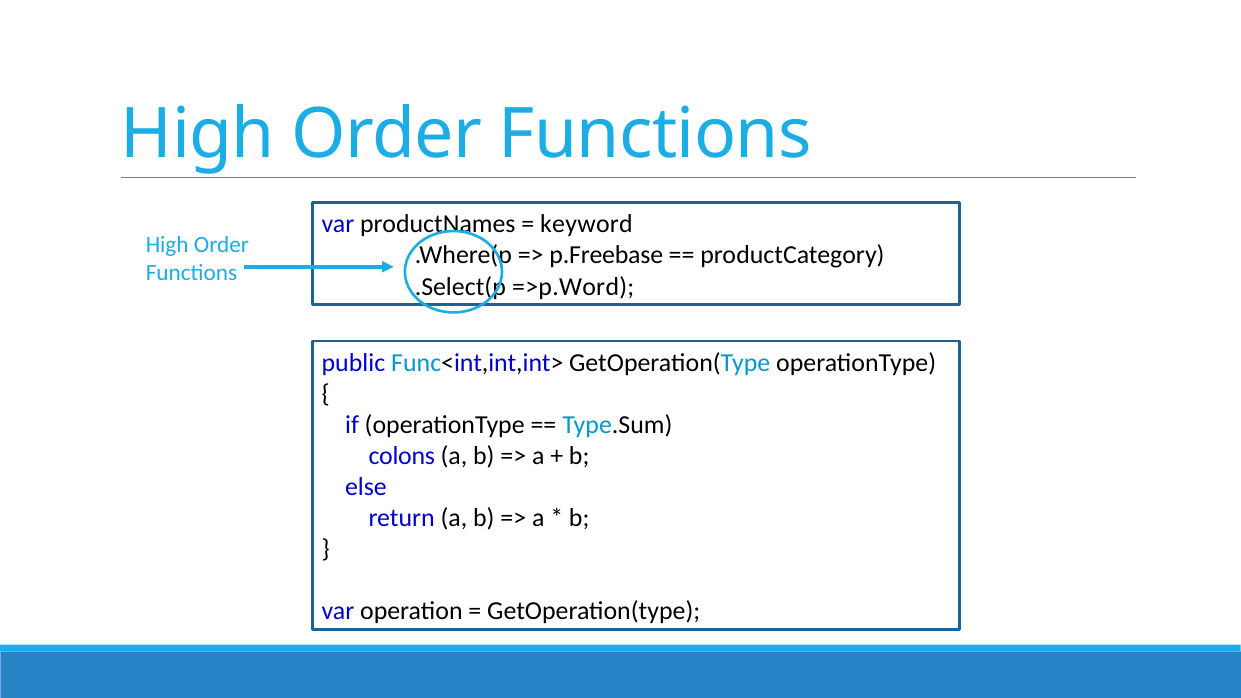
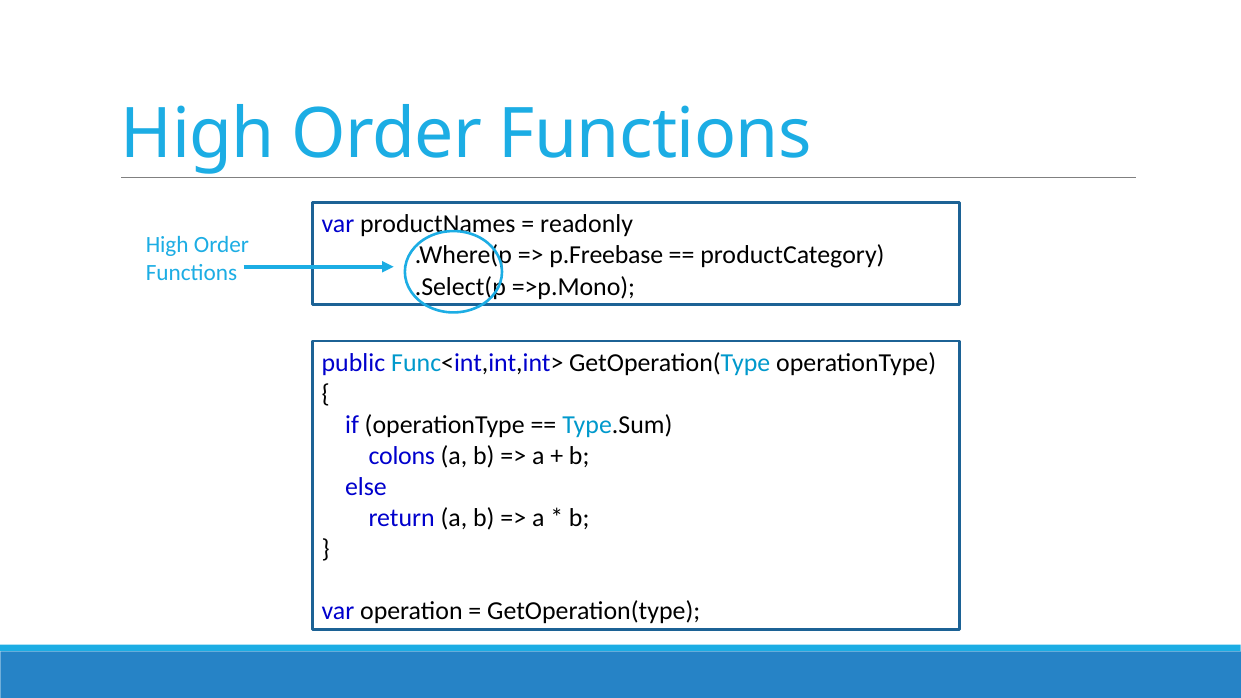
keyword: keyword -> readonly
=>p.Word: =>p.Word -> =>p.Mono
